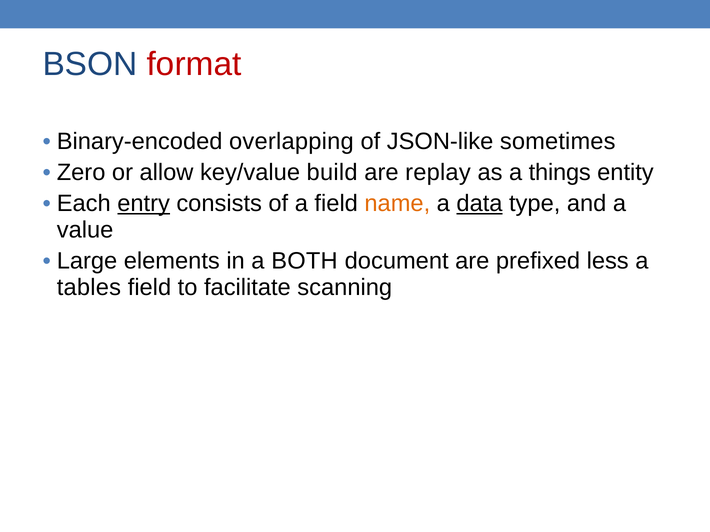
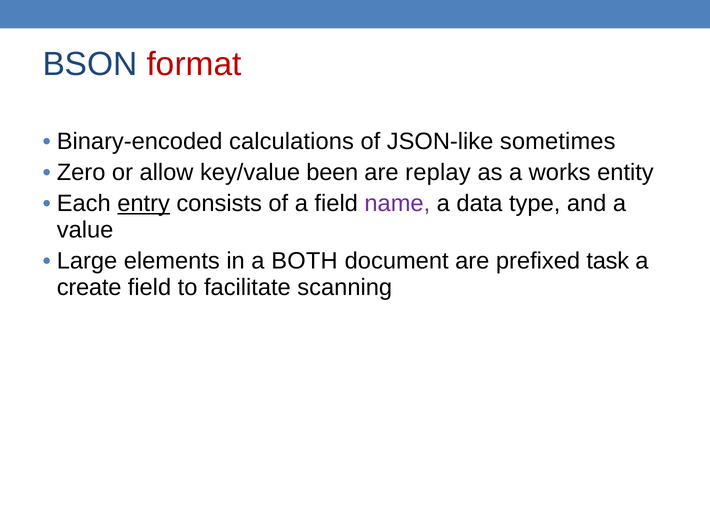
overlapping: overlapping -> calculations
build: build -> been
things: things -> works
name colour: orange -> purple
data underline: present -> none
less: less -> task
tables: tables -> create
